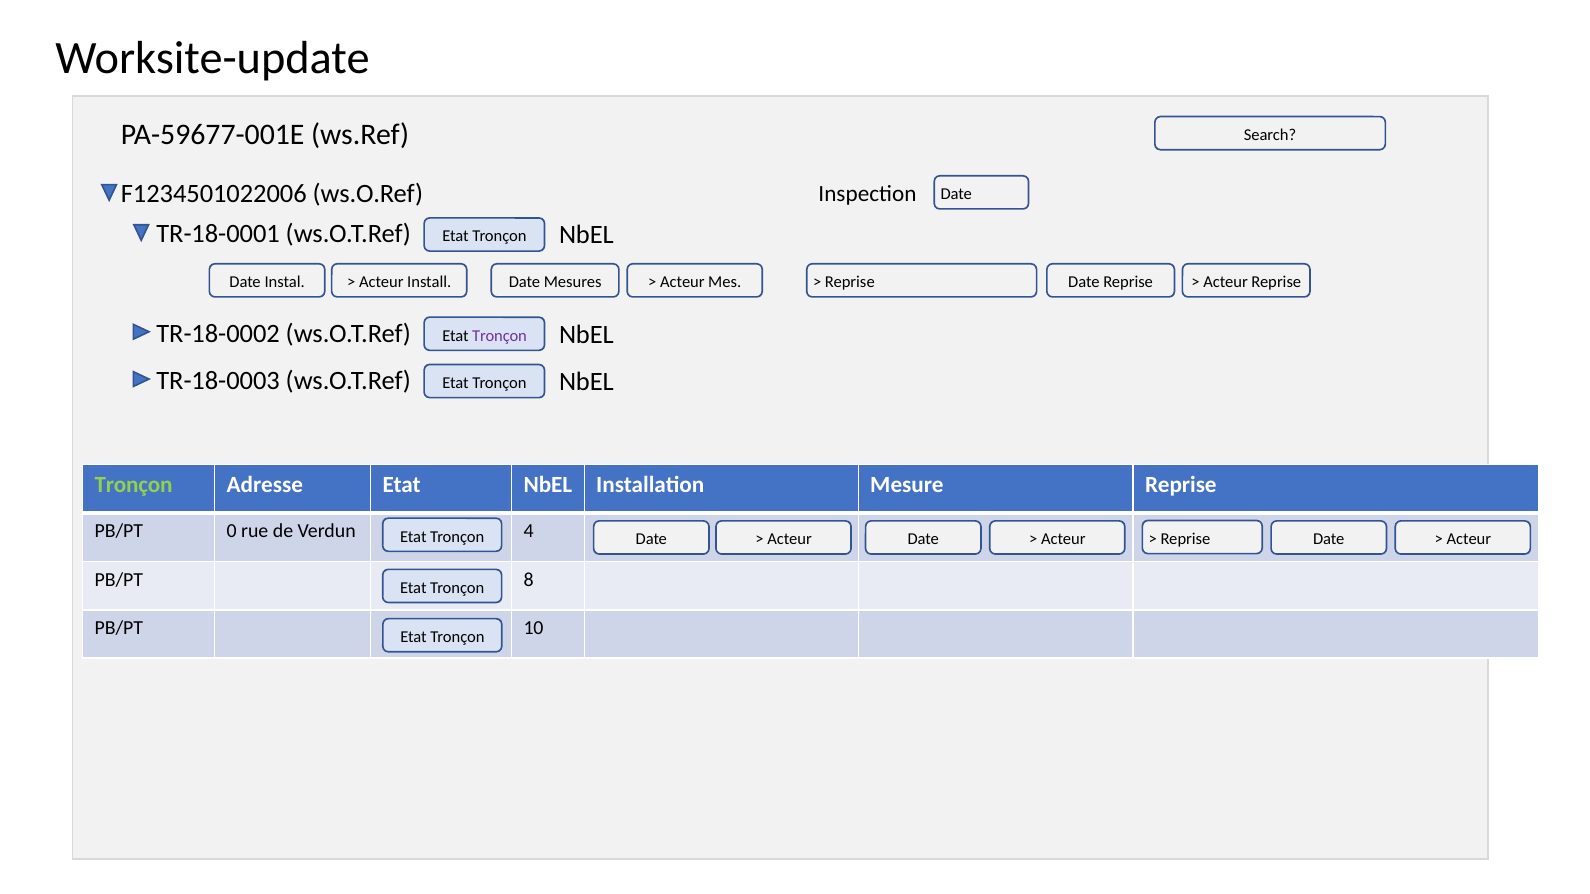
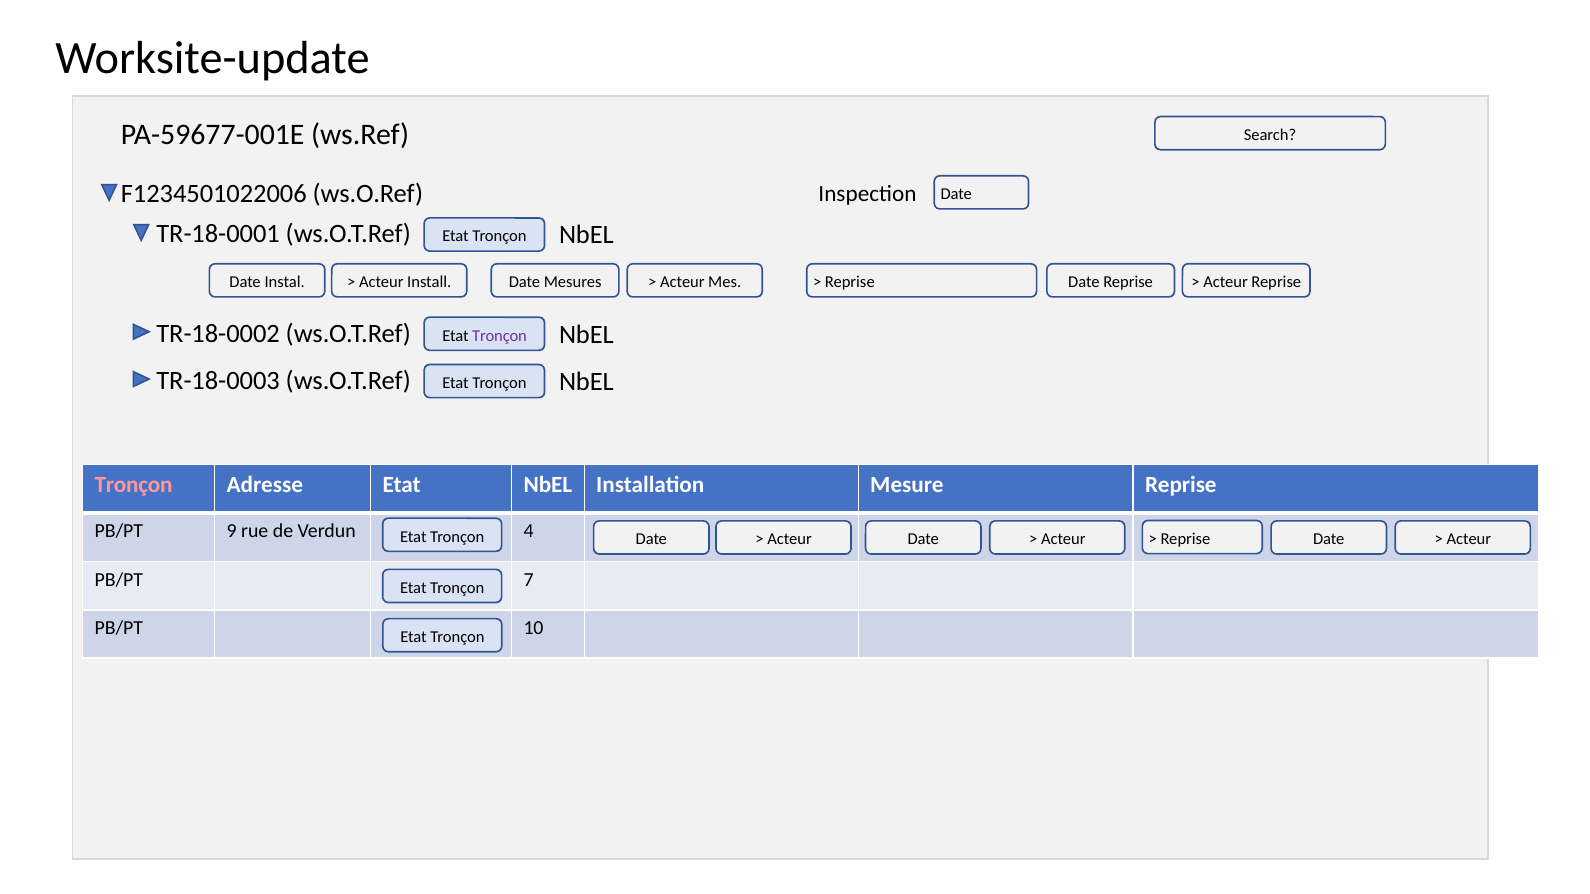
Tronçon at (134, 485) colour: light green -> pink
0: 0 -> 9
8: 8 -> 7
